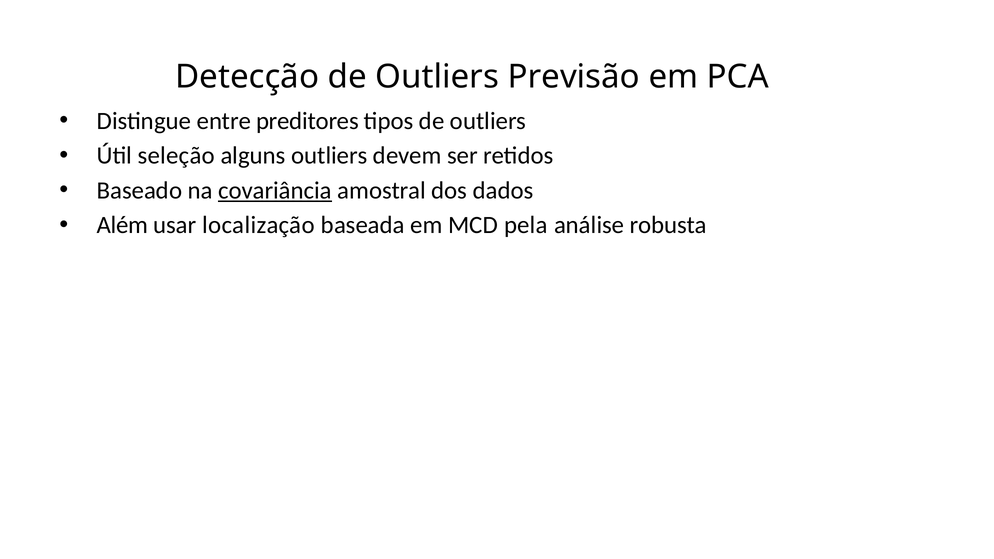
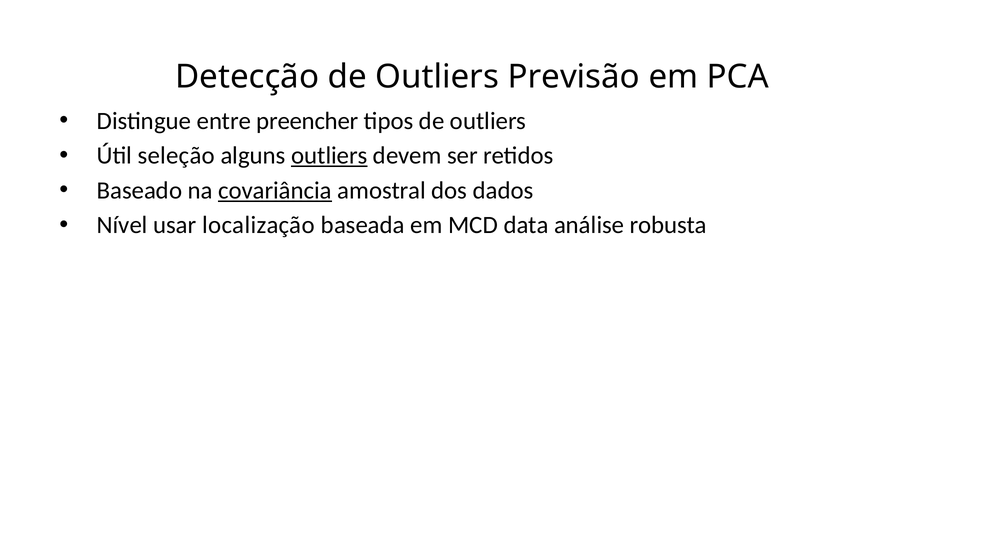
preditores: preditores -> preencher
outliers at (329, 156) underline: none -> present
Além: Além -> Nível
pela: pela -> data
